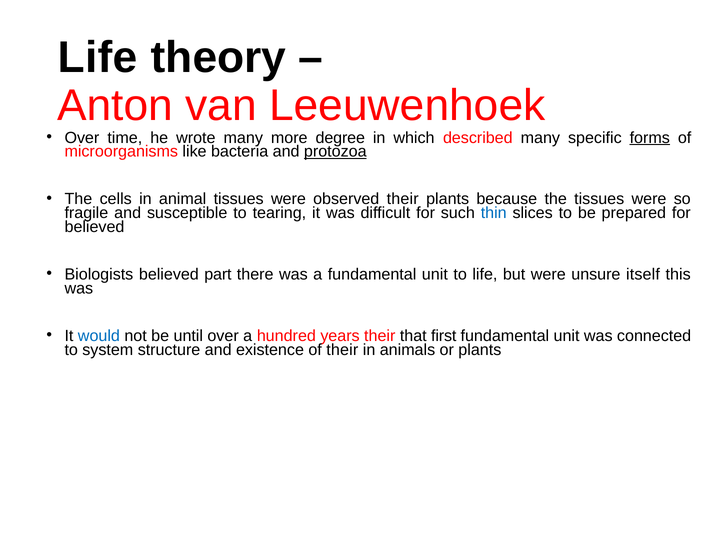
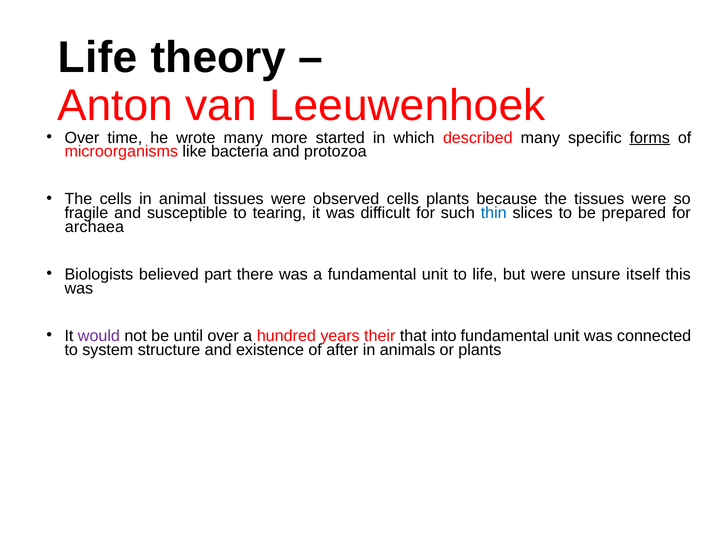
degree: degree -> started
protozoa underline: present -> none
observed their: their -> cells
believed at (94, 227): believed -> archaea
would colour: blue -> purple
first: first -> into
of their: their -> after
